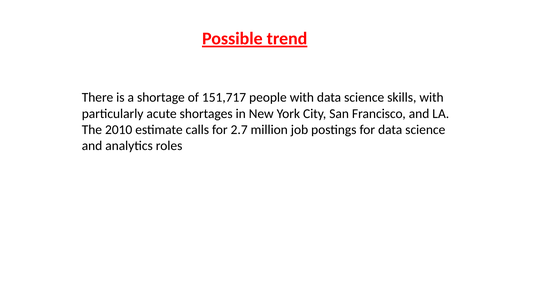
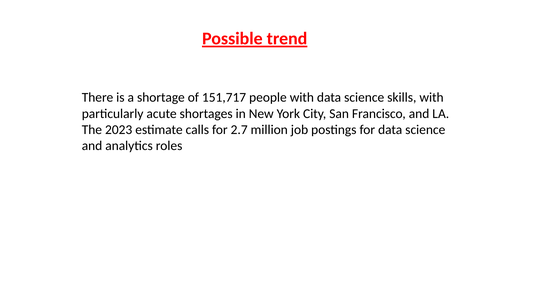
2010: 2010 -> 2023
